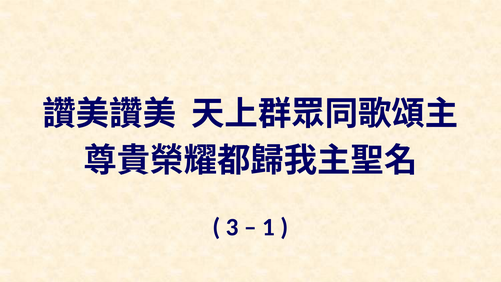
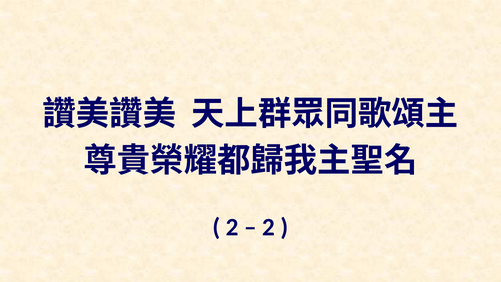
3 at (232, 227): 3 -> 2
1 at (269, 227): 1 -> 2
